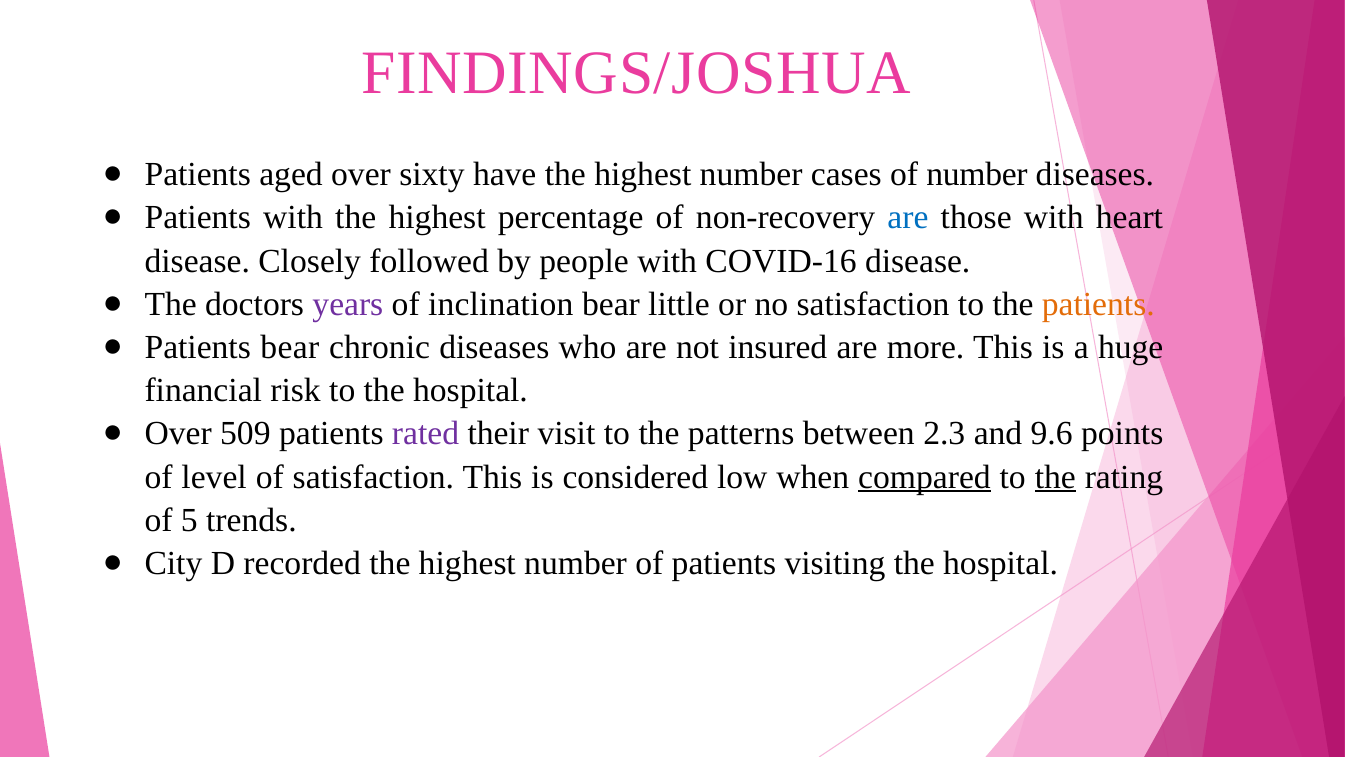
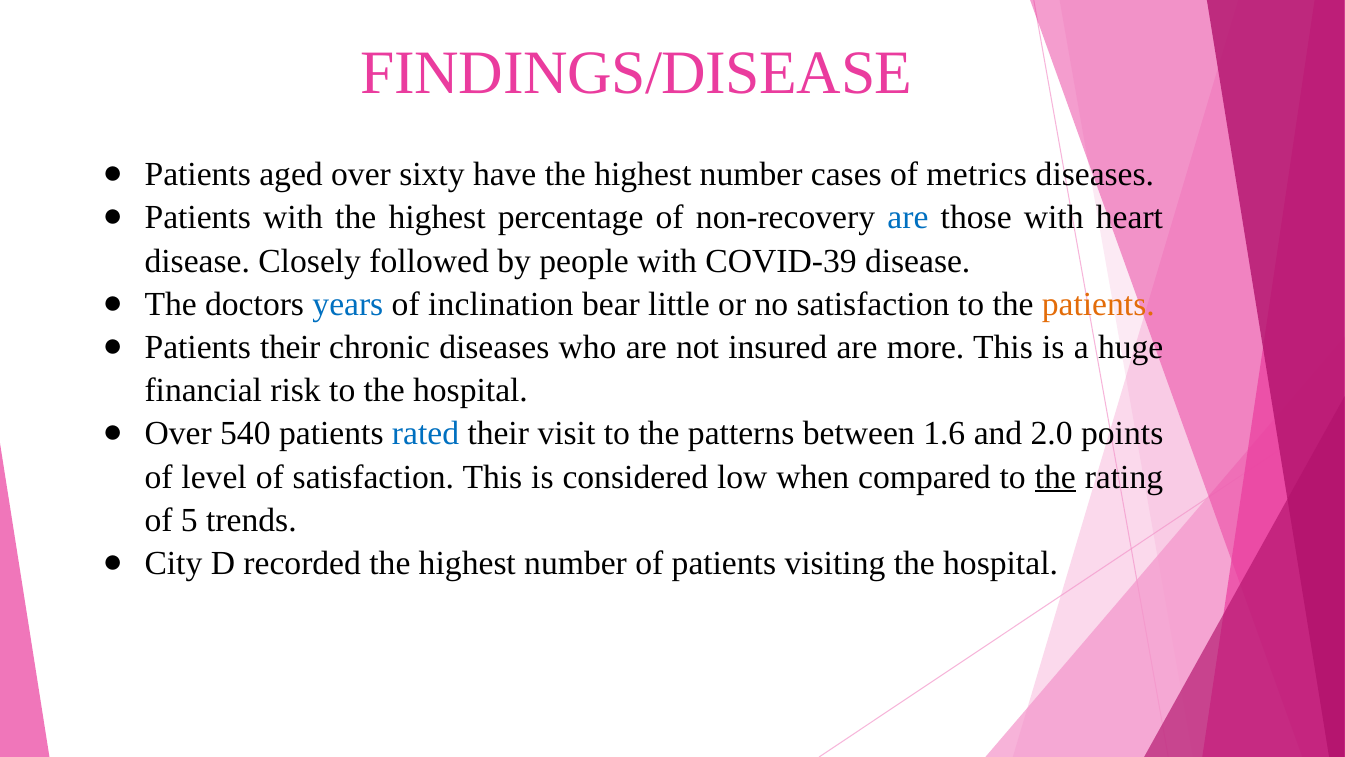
FINDINGS/JOSHUA: FINDINGS/JOSHUA -> FINDINGS/DISEASE
of number: number -> metrics
COVID-16: COVID-16 -> COVID-39
years colour: purple -> blue
Patients bear: bear -> their
509: 509 -> 540
rated colour: purple -> blue
2.3: 2.3 -> 1.6
9.6: 9.6 -> 2.0
compared underline: present -> none
